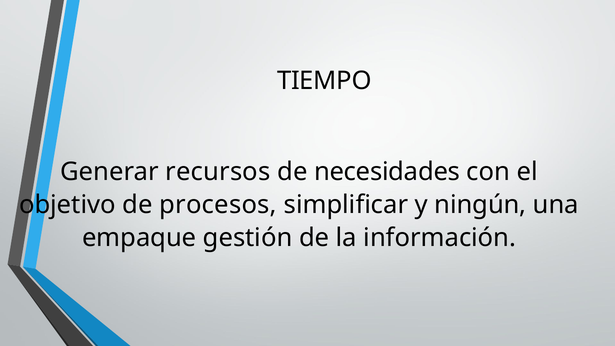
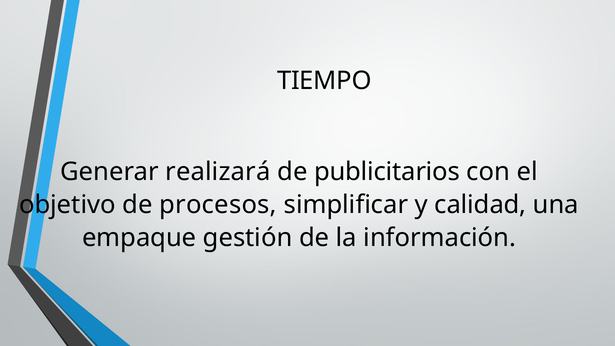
recursos: recursos -> realizará
necesidades: necesidades -> publicitarios
ningún: ningún -> calidad
